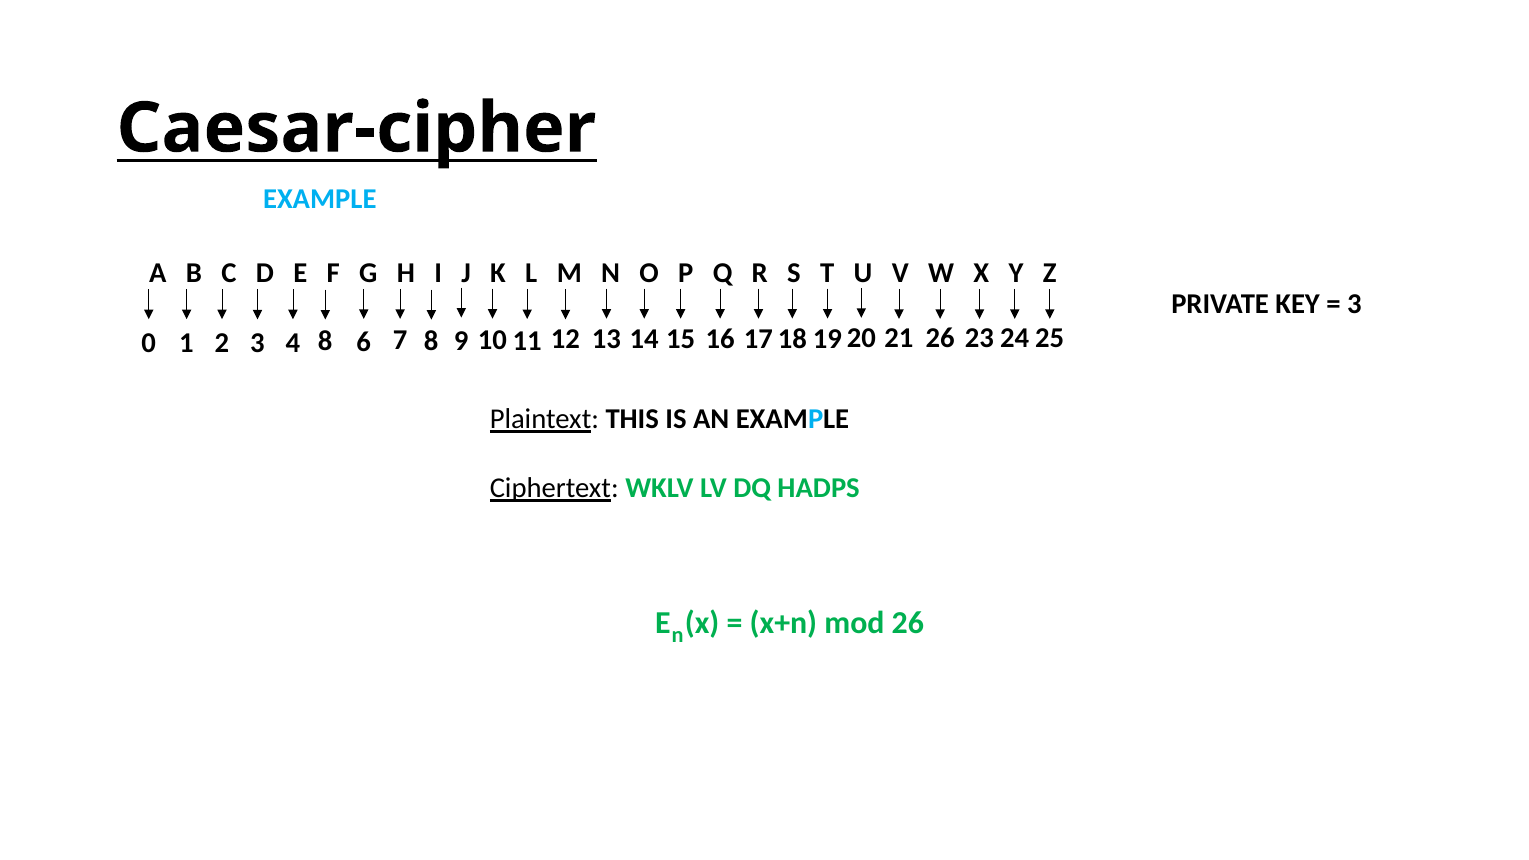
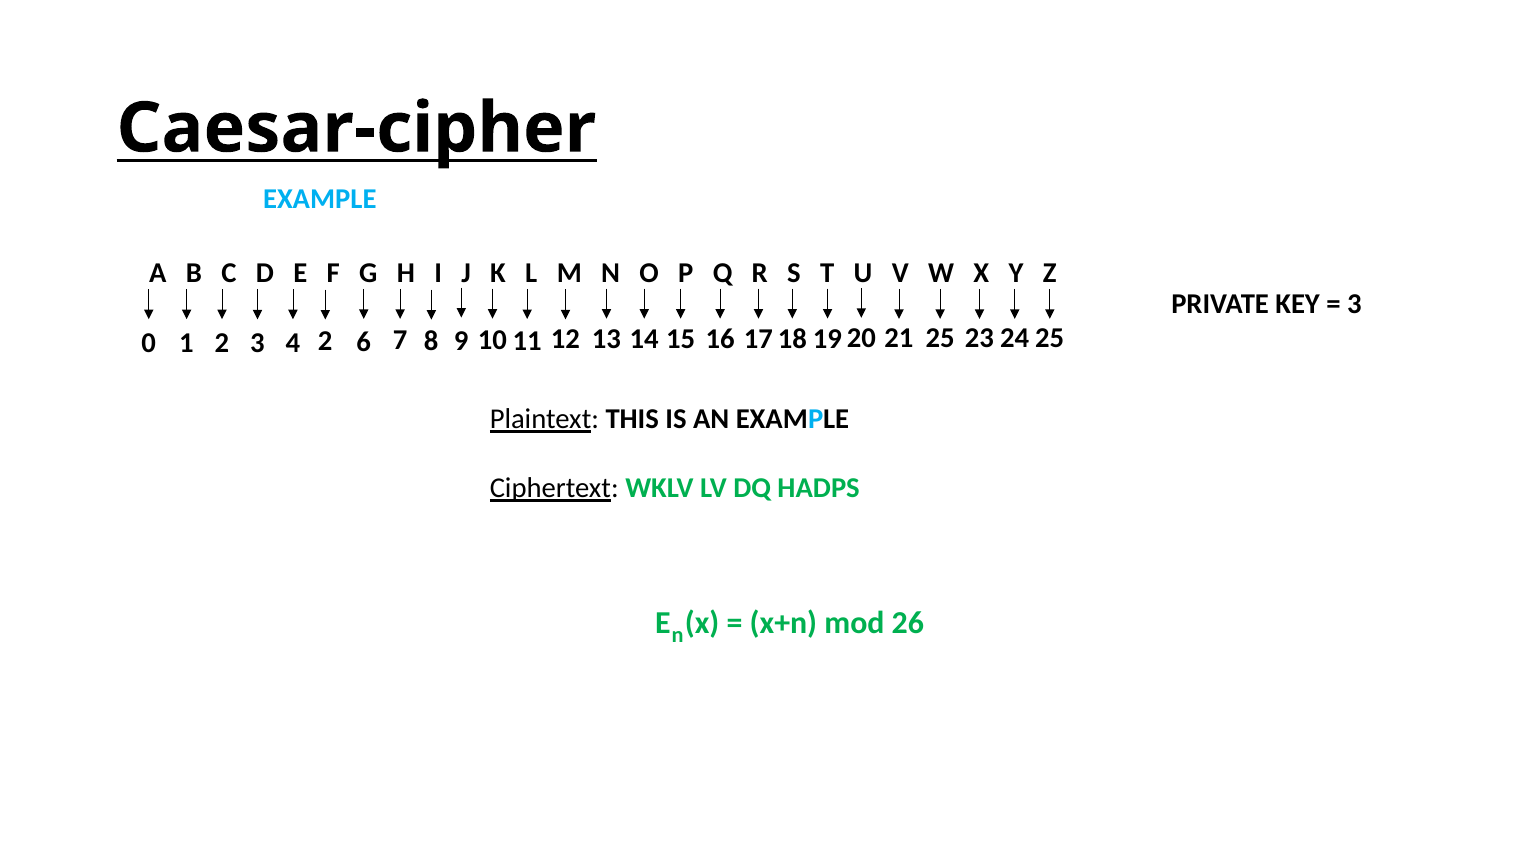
4 8: 8 -> 2
21 26: 26 -> 25
